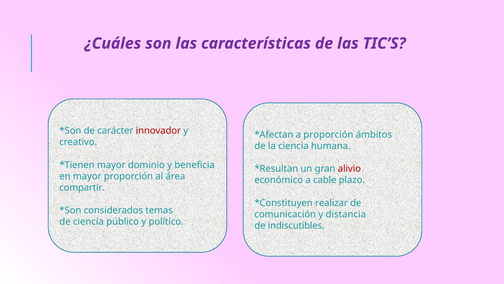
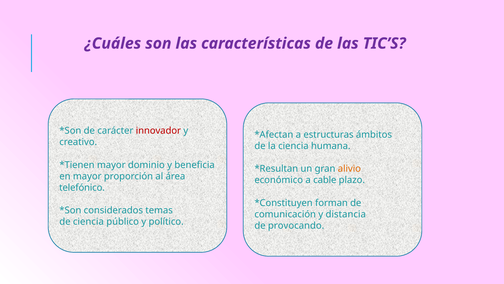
a proporción: proporción -> estructuras
alivio colour: red -> orange
compartir: compartir -> telefónico
realizar: realizar -> forman
indiscutibles: indiscutibles -> provocando
